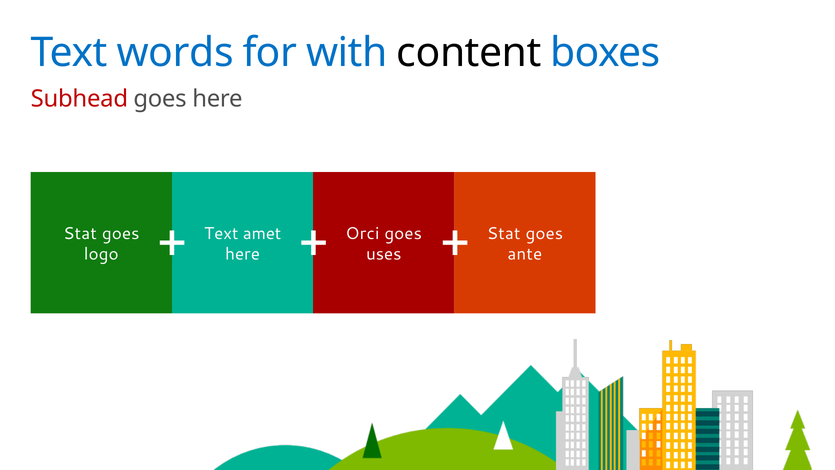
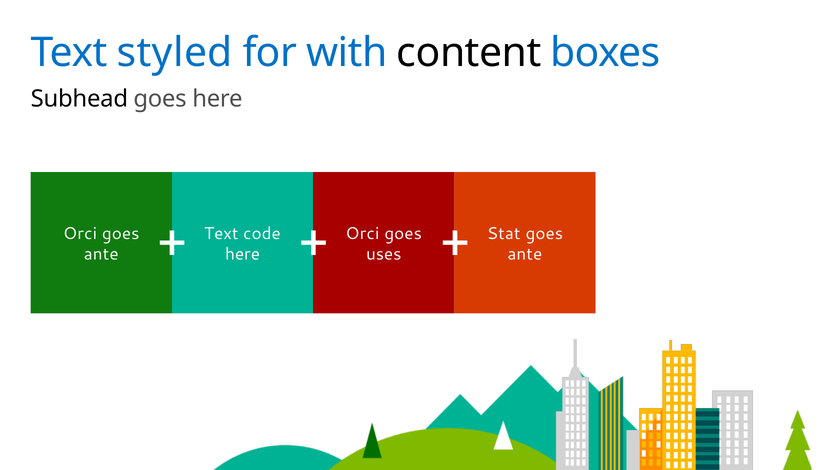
words: words -> styled
Subhead colour: red -> black
Stat at (80, 233): Stat -> Orci
amet: amet -> code
logo at (101, 254): logo -> ante
